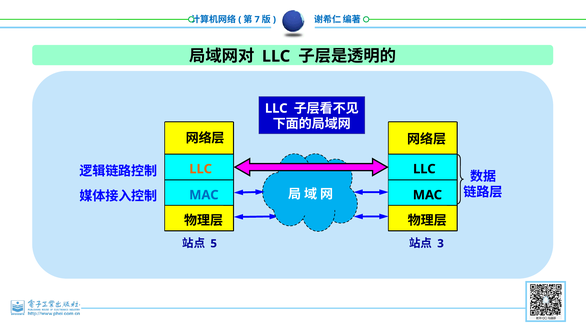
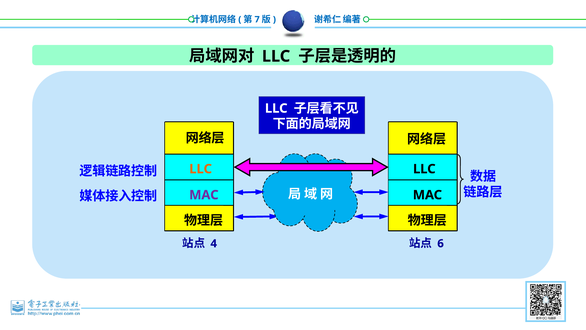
MAC at (204, 195) colour: blue -> purple
5: 5 -> 4
3: 3 -> 6
